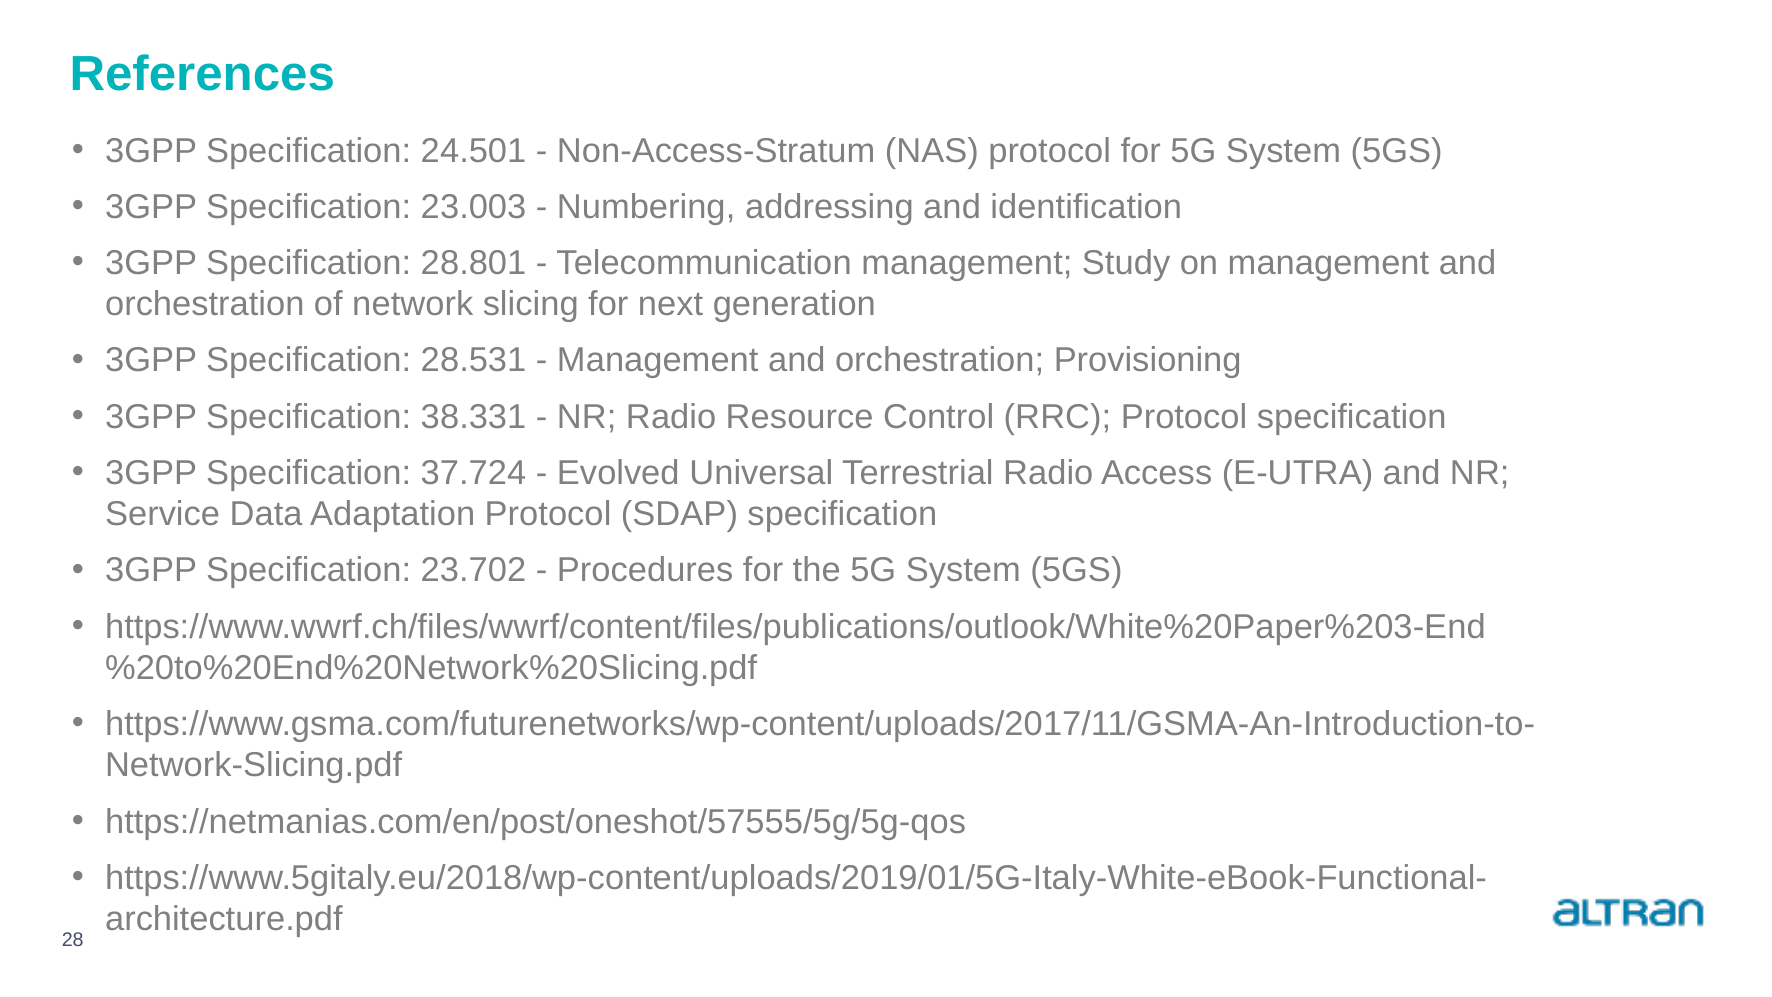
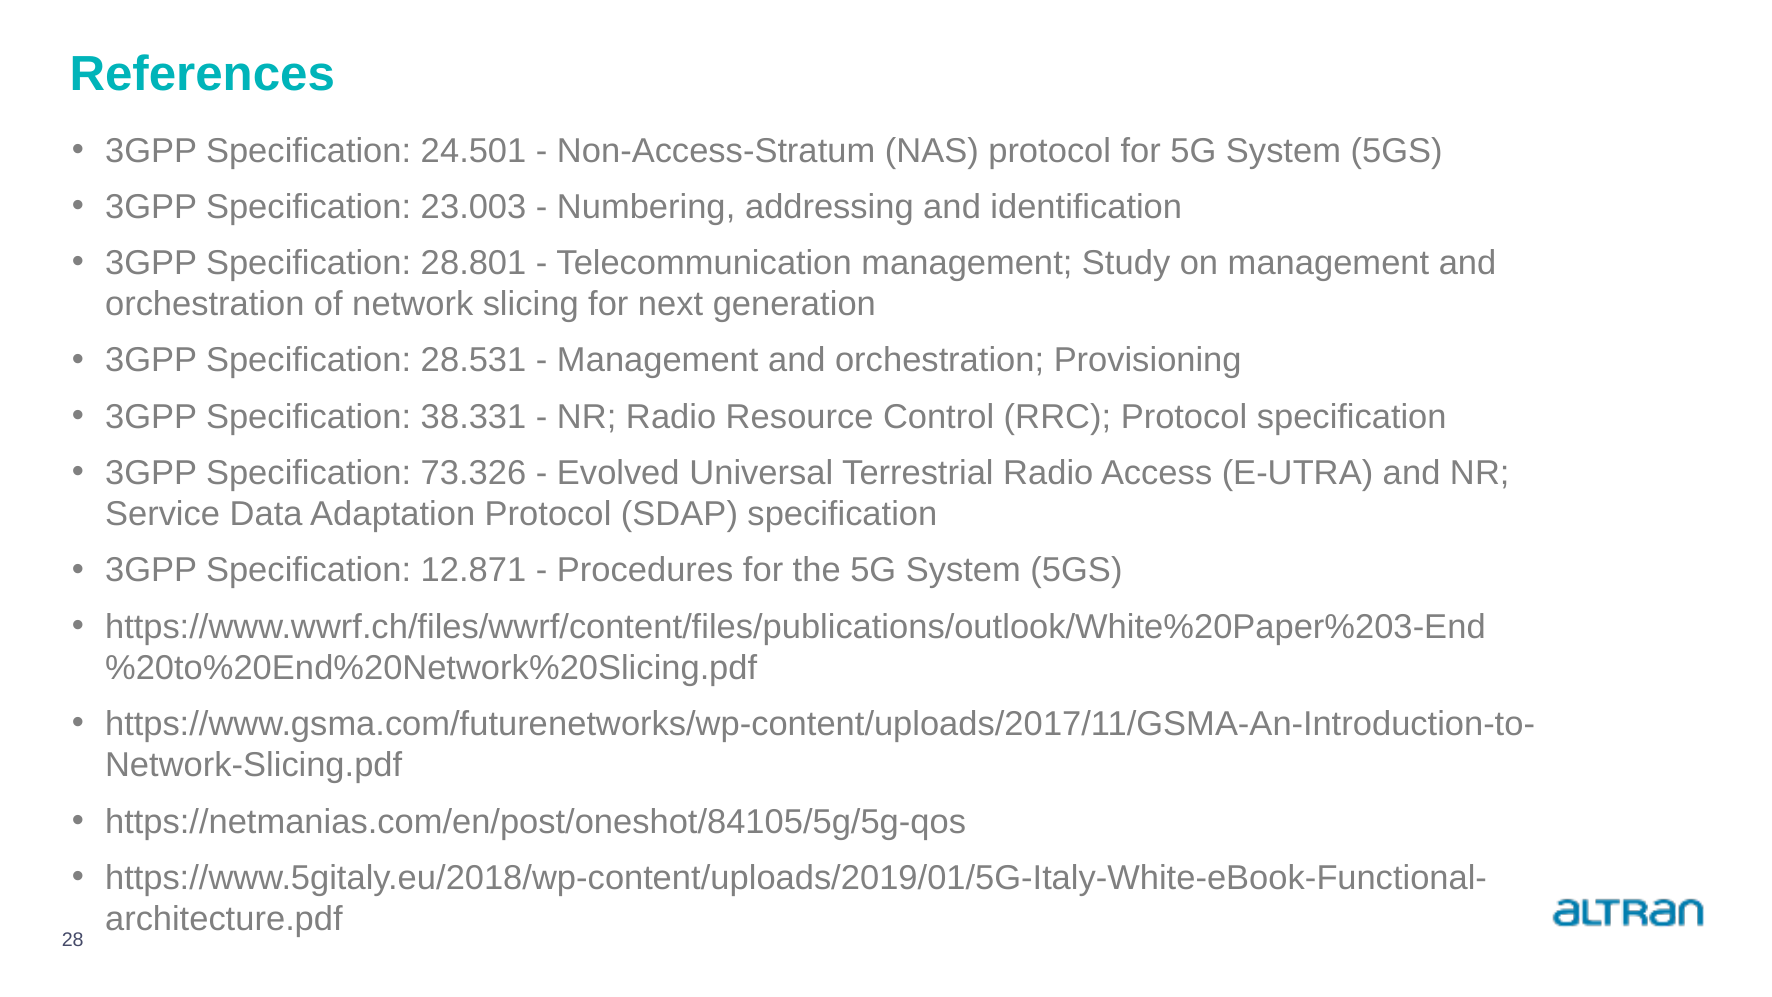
37.724: 37.724 -> 73.326
23.702: 23.702 -> 12.871
https://netmanias.com/en/post/oneshot/57555/5g/5g-qos: https://netmanias.com/en/post/oneshot/57555/5g/5g-qos -> https://netmanias.com/en/post/oneshot/84105/5g/5g-qos
